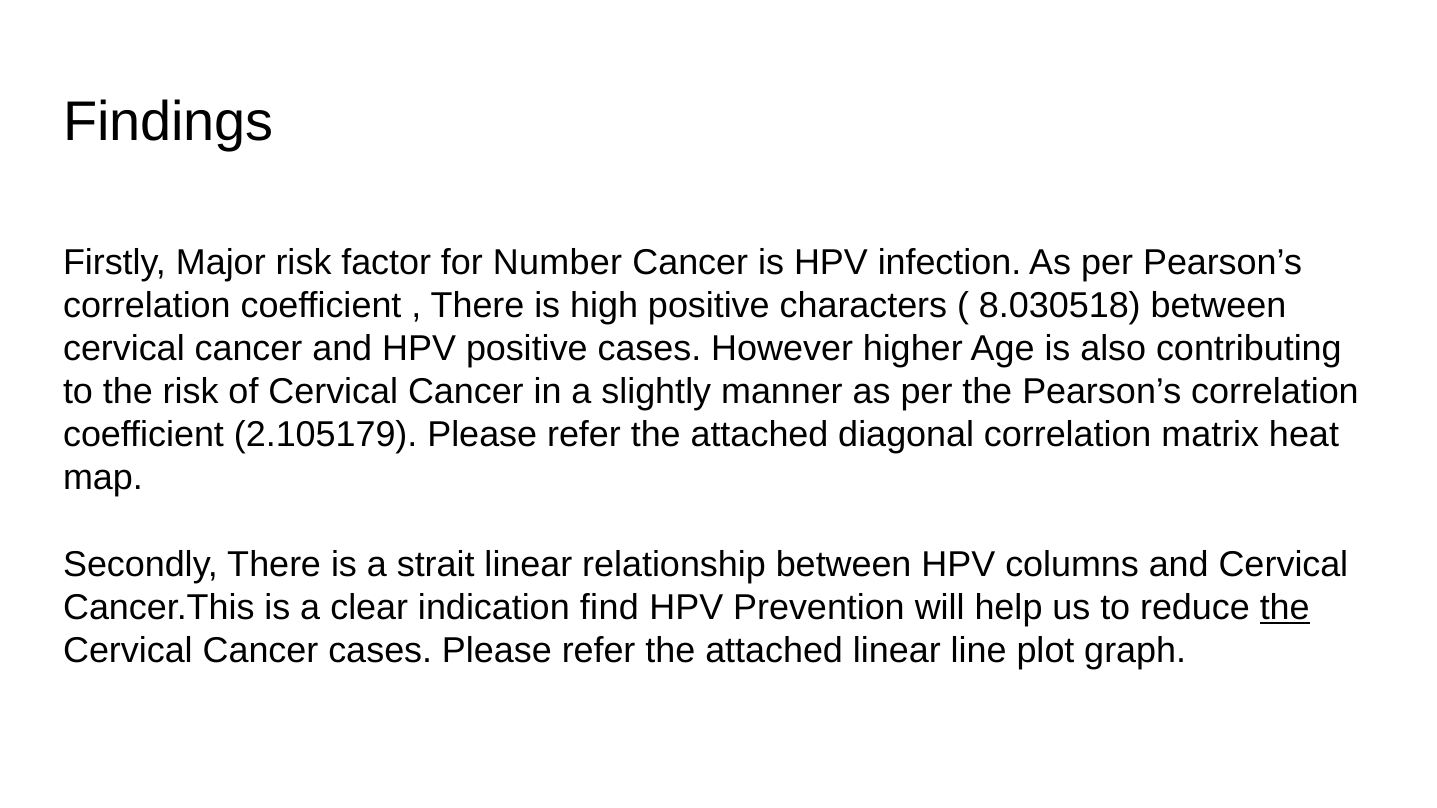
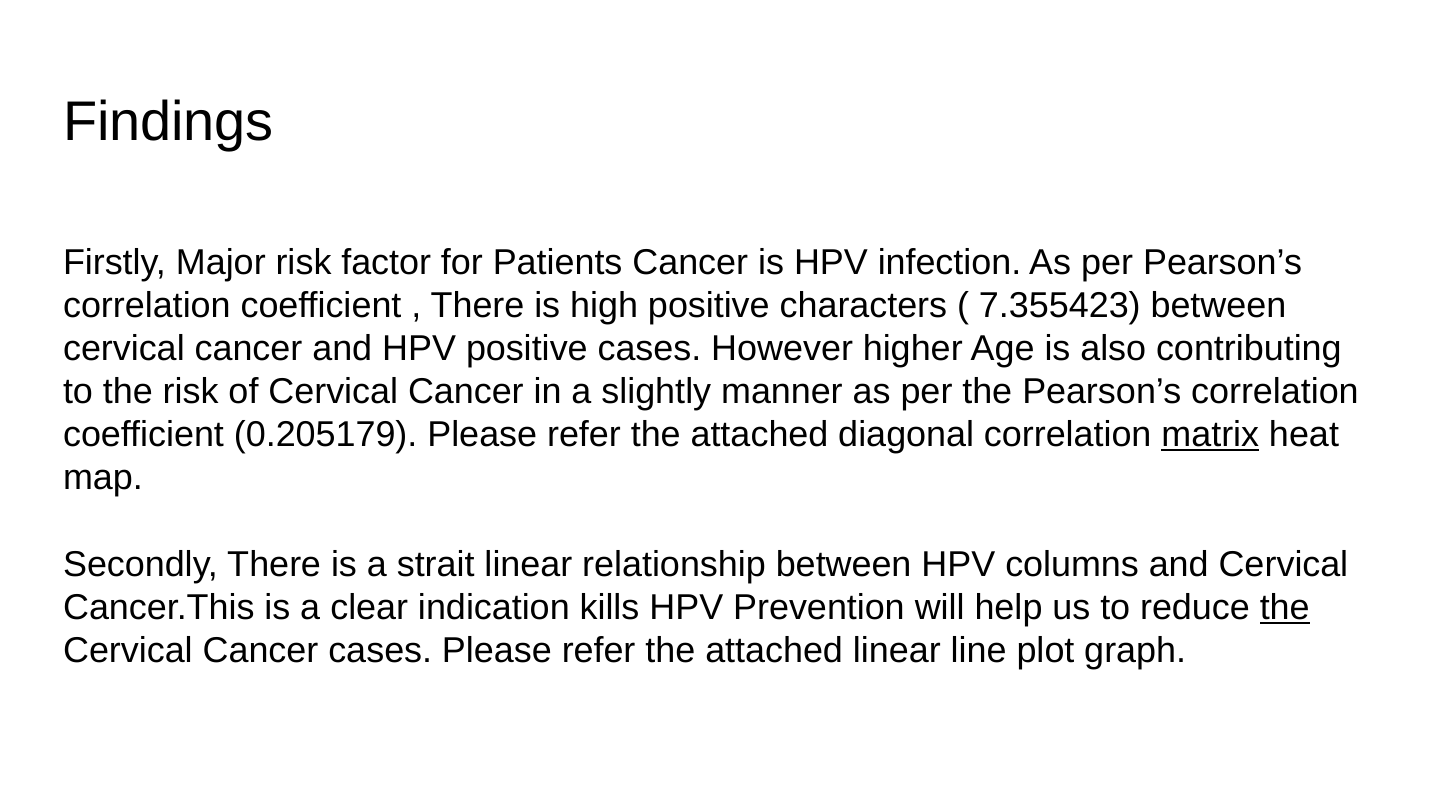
Number: Number -> Patients
8.030518: 8.030518 -> 7.355423
2.105179: 2.105179 -> 0.205179
matrix underline: none -> present
find: find -> kills
